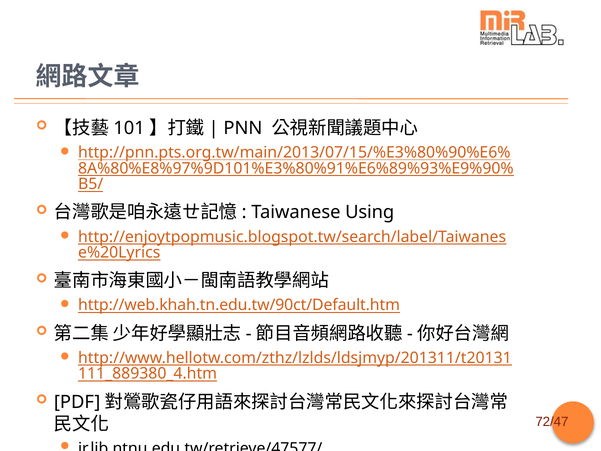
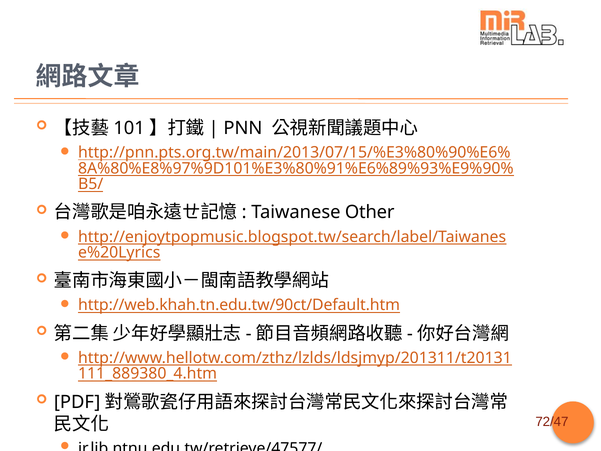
Using: Using -> Other
